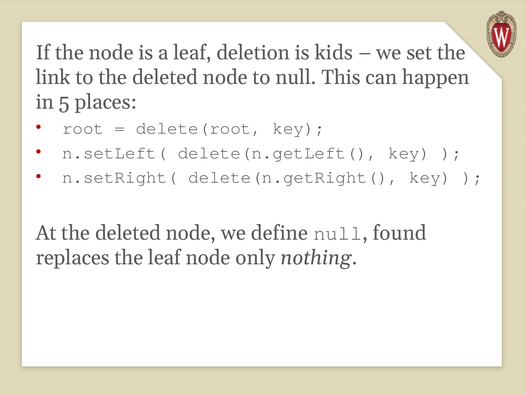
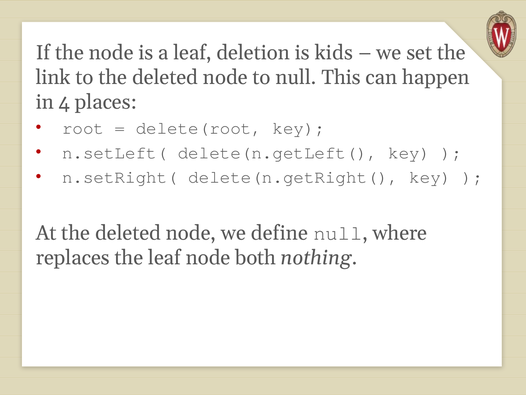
5: 5 -> 4
found: found -> where
only: only -> both
